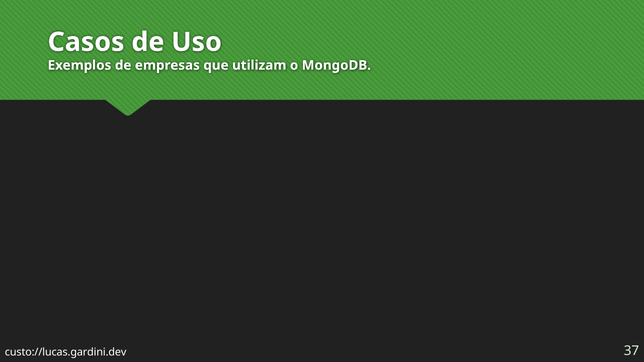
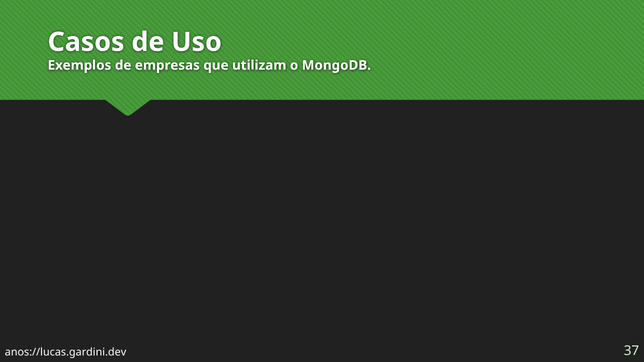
custo://lucas.gardini.dev: custo://lucas.gardini.dev -> anos://lucas.gardini.dev
